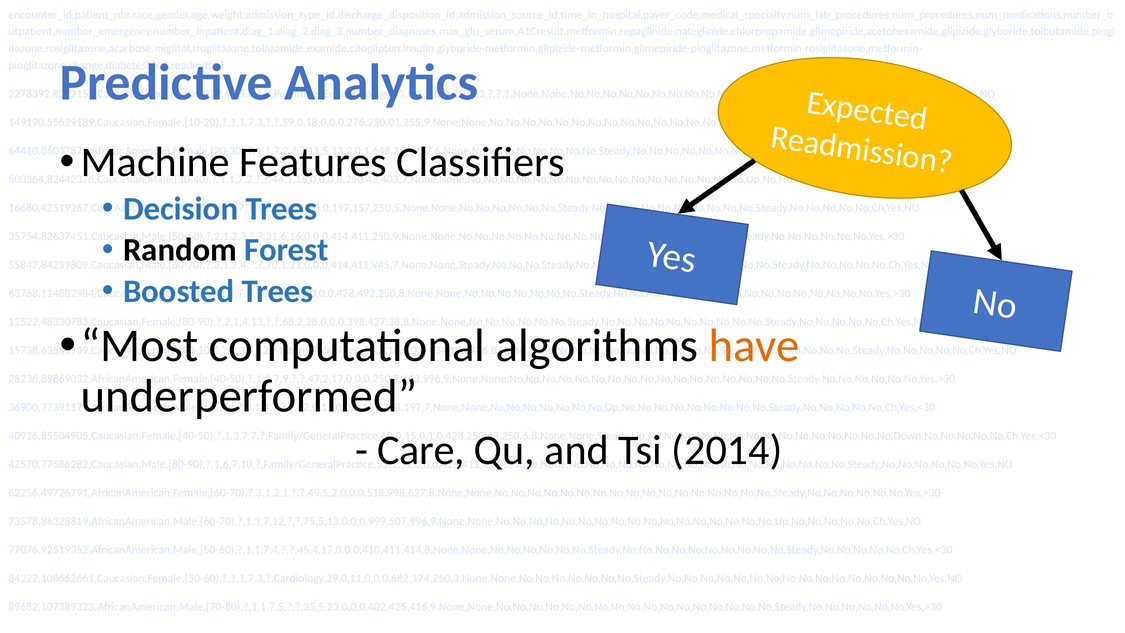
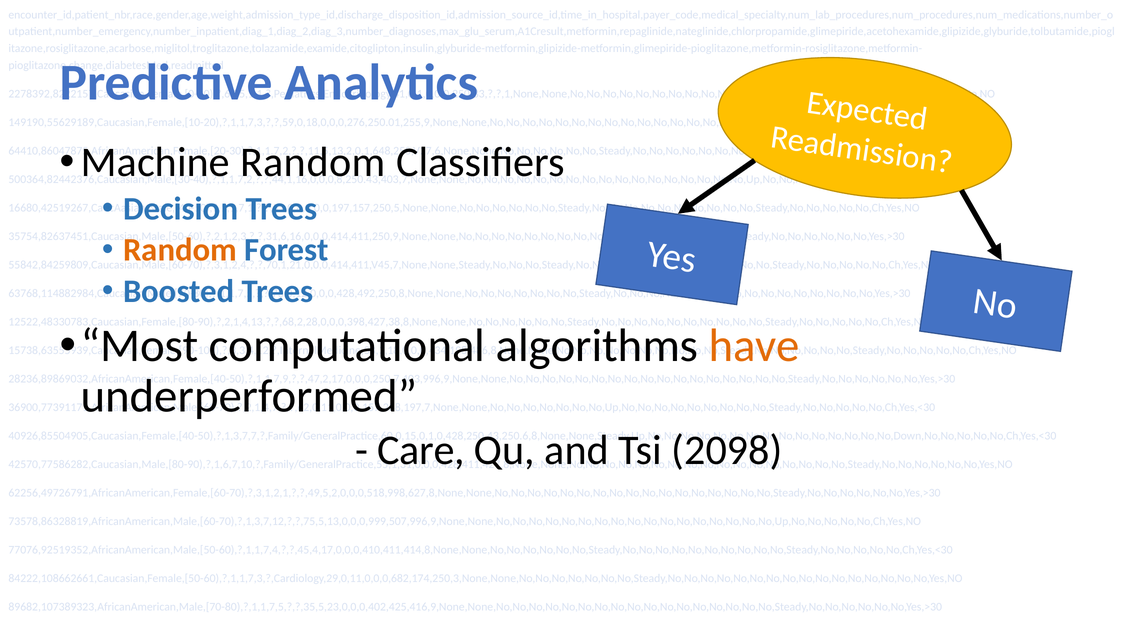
Machine Features: Features -> Random
Random at (180, 250) colour: black -> orange
2014: 2014 -> 2098
